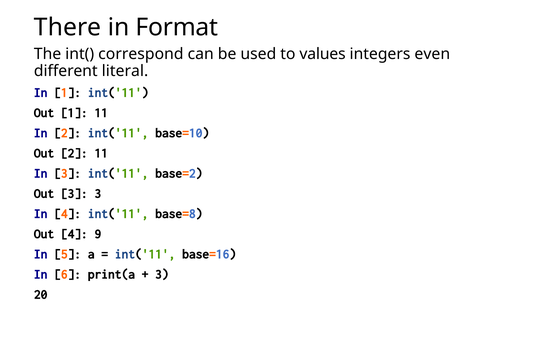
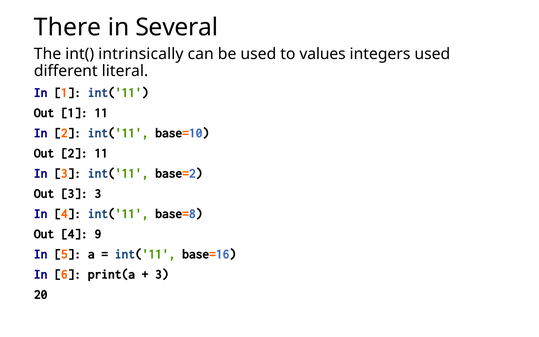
Format: Format -> Several
correspond: correspond -> intrinsically
integers even: even -> used
